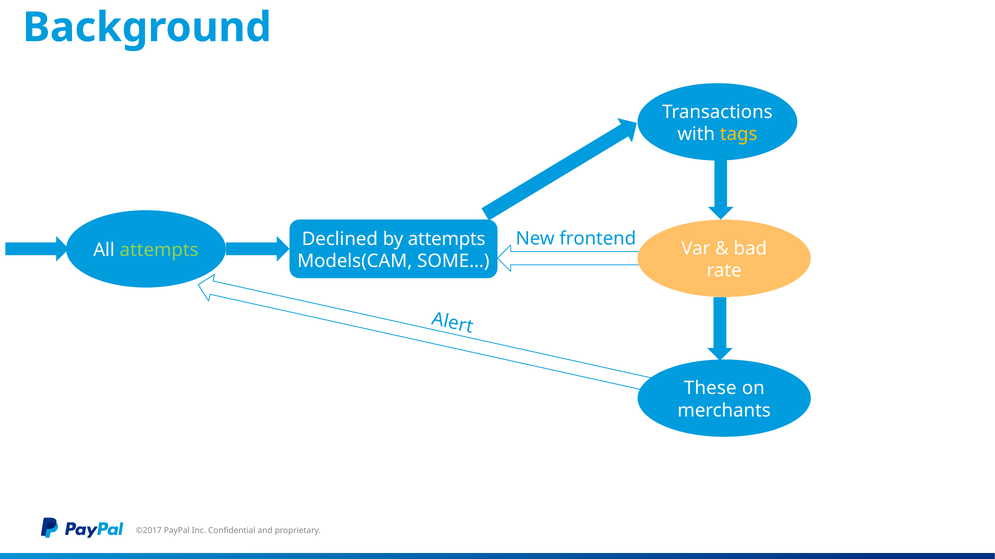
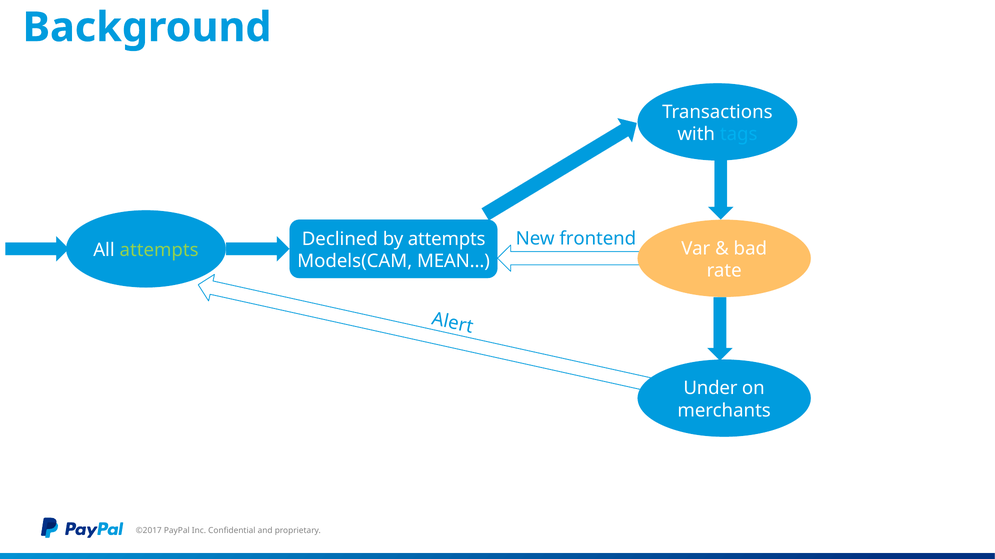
tags colour: yellow -> light blue
SOME…: SOME… -> MEAN…
These: These -> Under
